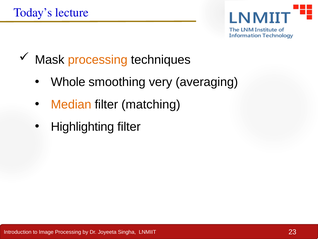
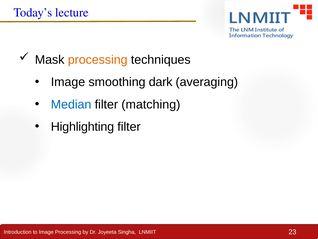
Whole at (68, 82): Whole -> Image
very: very -> dark
Median colour: orange -> blue
